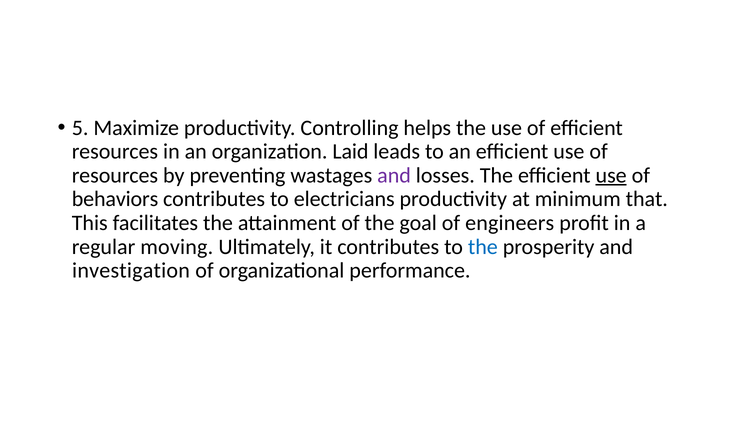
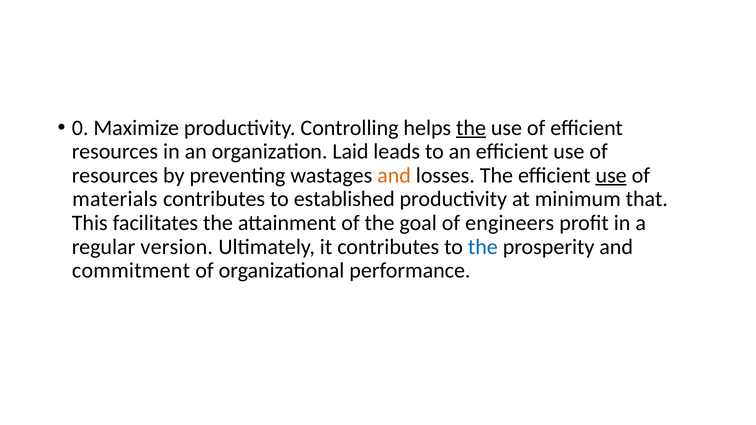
5: 5 -> 0
the at (471, 128) underline: none -> present
and at (394, 175) colour: purple -> orange
behaviors: behaviors -> materials
electricians: electricians -> established
moving: moving -> version
investigation: investigation -> commitment
